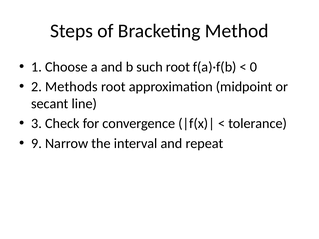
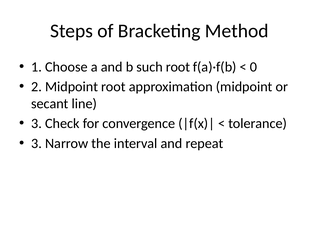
2 Methods: Methods -> Midpoint
9 at (36, 144): 9 -> 3
